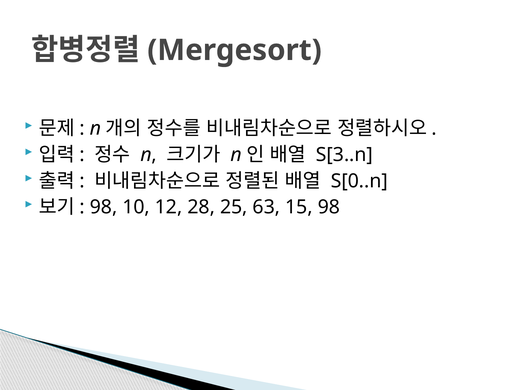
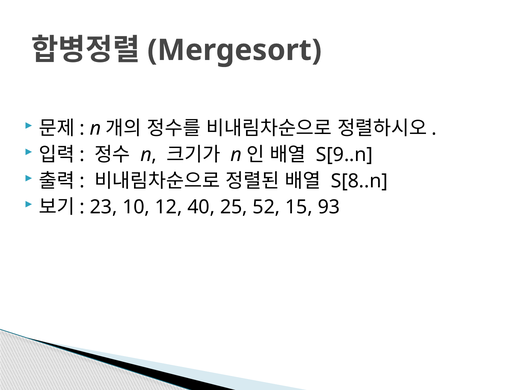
S[3..n: S[3..n -> S[9..n
S[0..n: S[0..n -> S[8..n
98 at (103, 207): 98 -> 23
28: 28 -> 40
63: 63 -> 52
15 98: 98 -> 93
